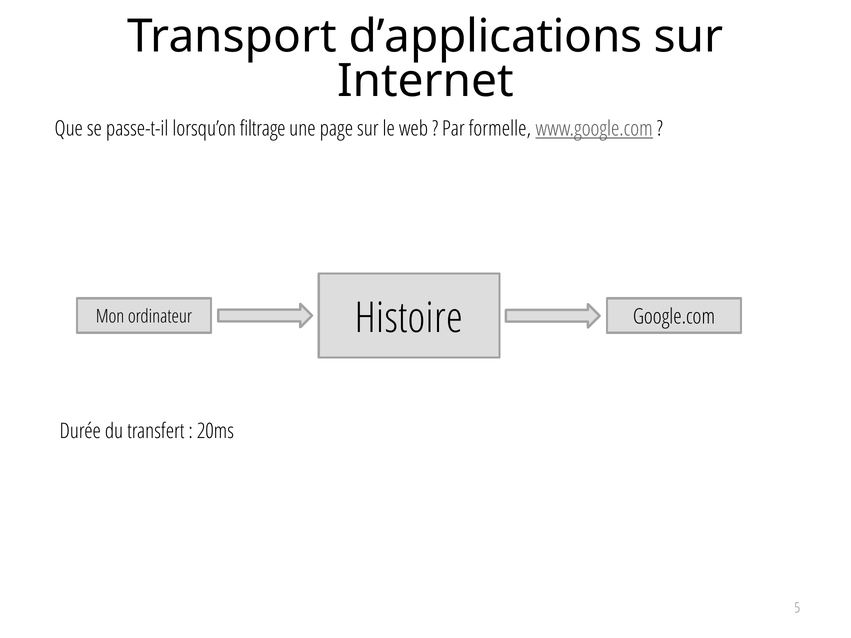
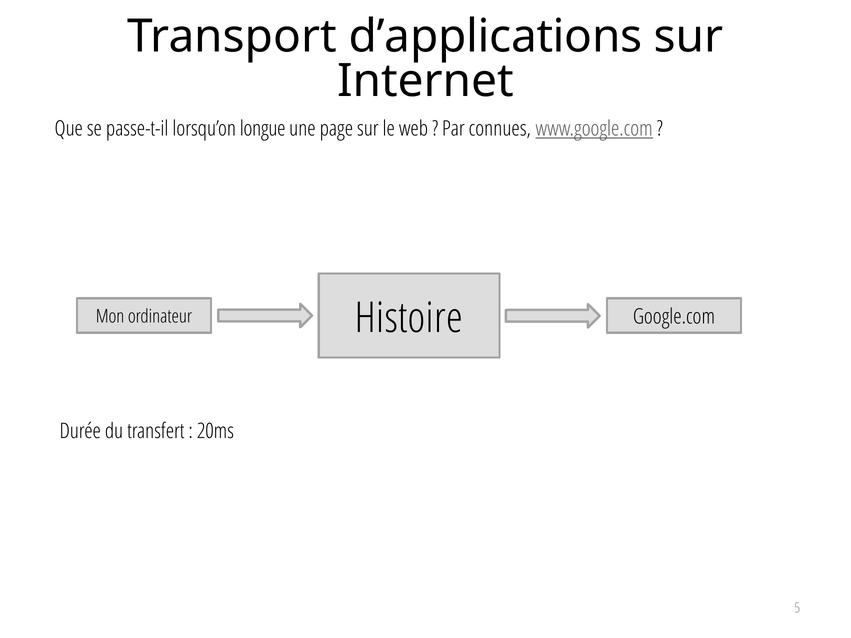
filtrage: filtrage -> longue
formelle: formelle -> connues
